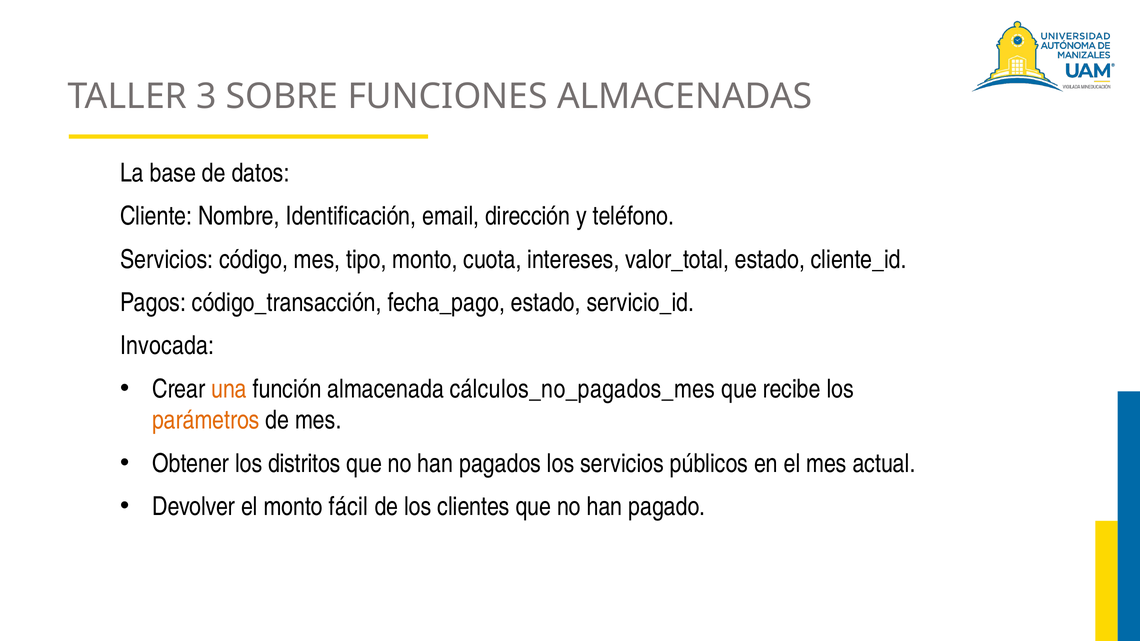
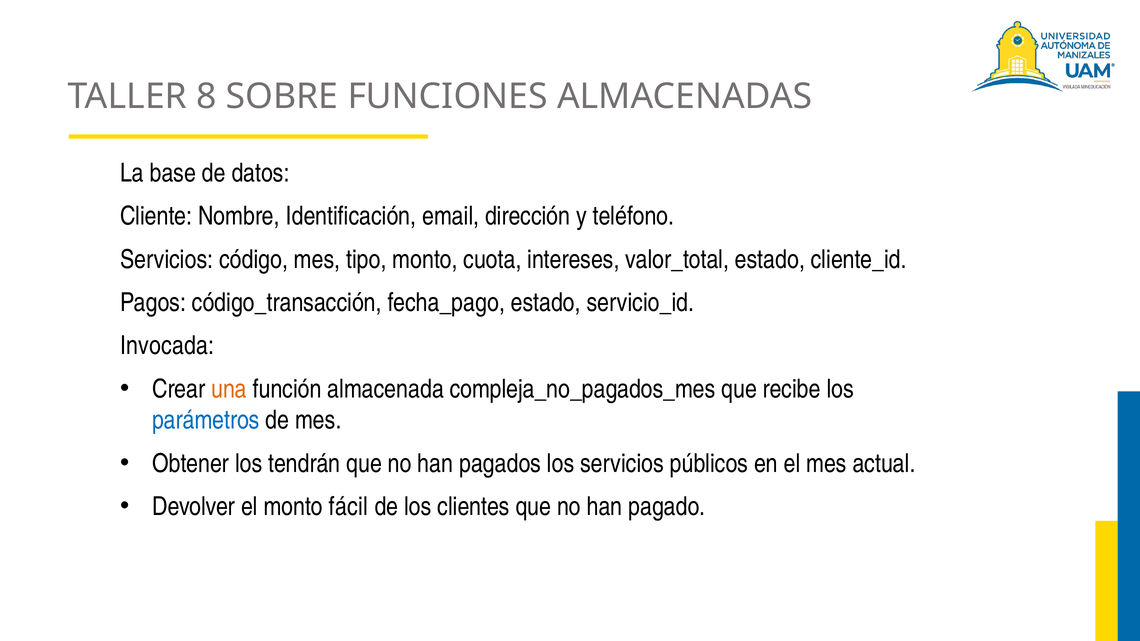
3: 3 -> 8
cálculos_no_pagados_mes: cálculos_no_pagados_mes -> compleja_no_pagados_mes
parámetros colour: orange -> blue
distritos: distritos -> tendrán
